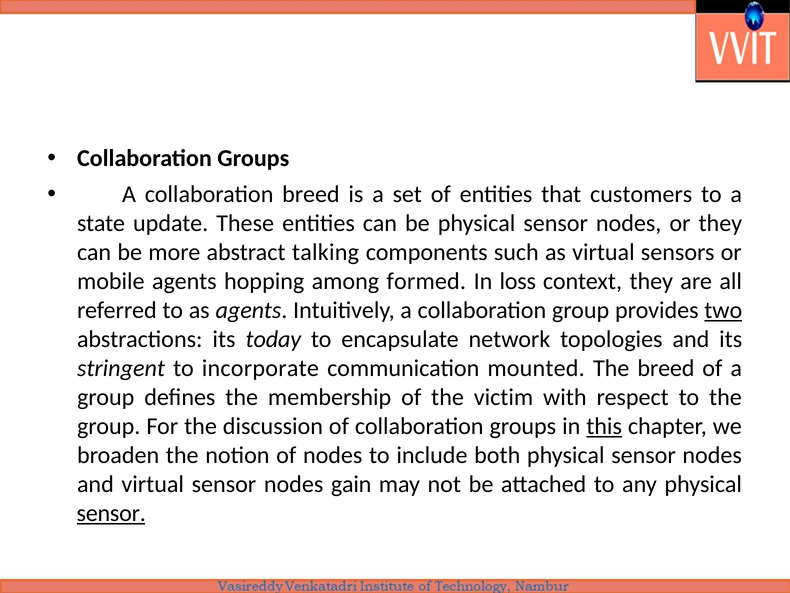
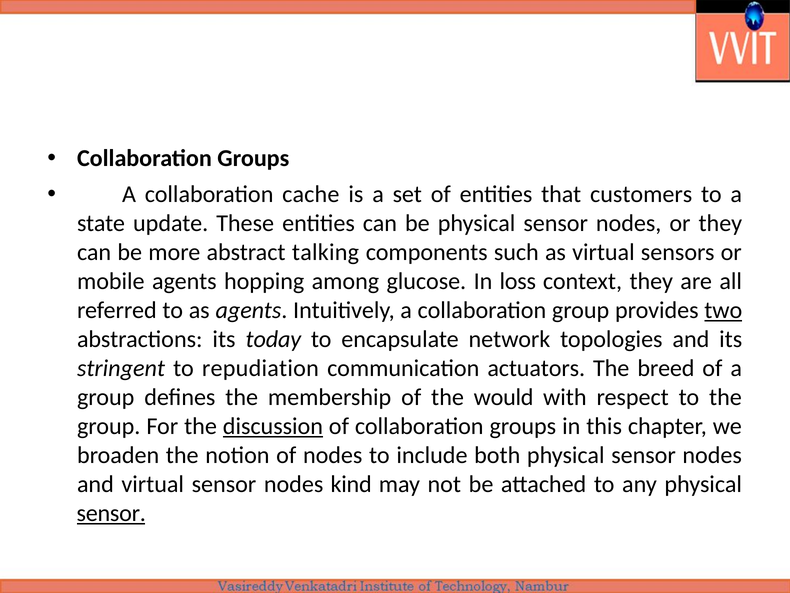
collaboration breed: breed -> cache
formed: formed -> glucose
incorporate: incorporate -> repudiation
mounted: mounted -> actuators
victim: victim -> would
discussion underline: none -> present
this underline: present -> none
gain: gain -> kind
